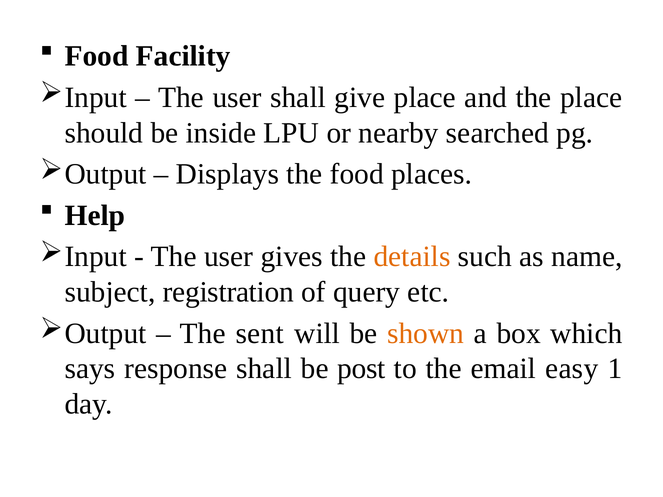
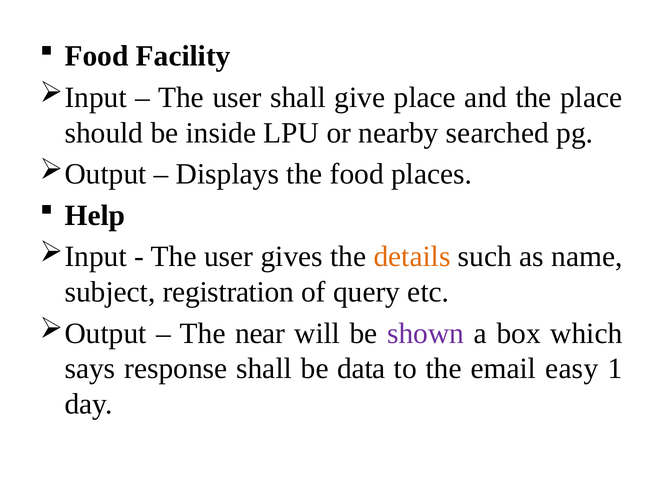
sent: sent -> near
shown colour: orange -> purple
post: post -> data
